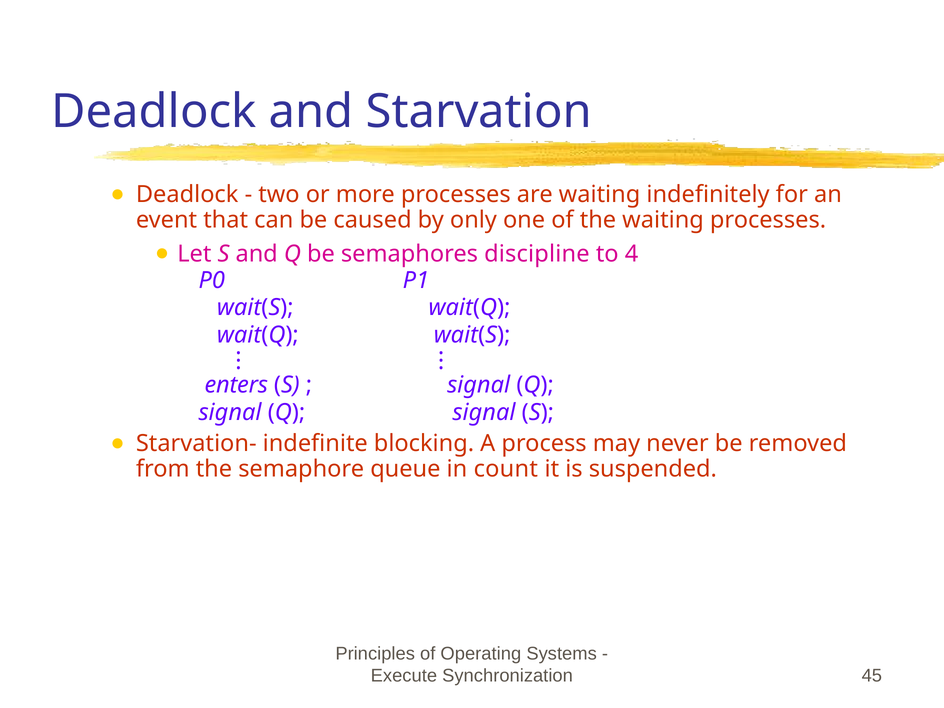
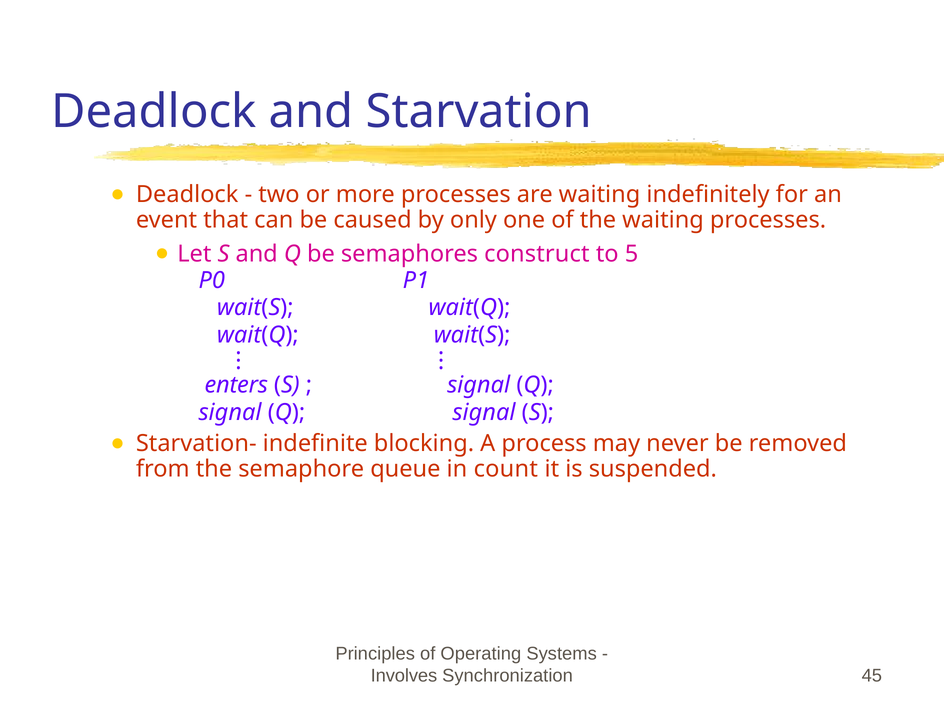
discipline: discipline -> construct
4: 4 -> 5
Execute: Execute -> Involves
